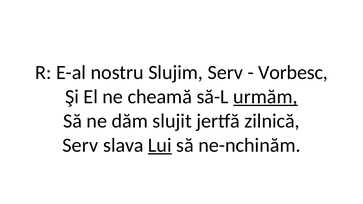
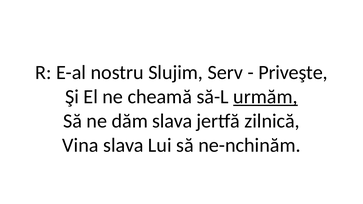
Vorbesc: Vorbesc -> Priveşte
dăm slujit: slujit -> slava
Serv at (80, 145): Serv -> Vina
Lui underline: present -> none
